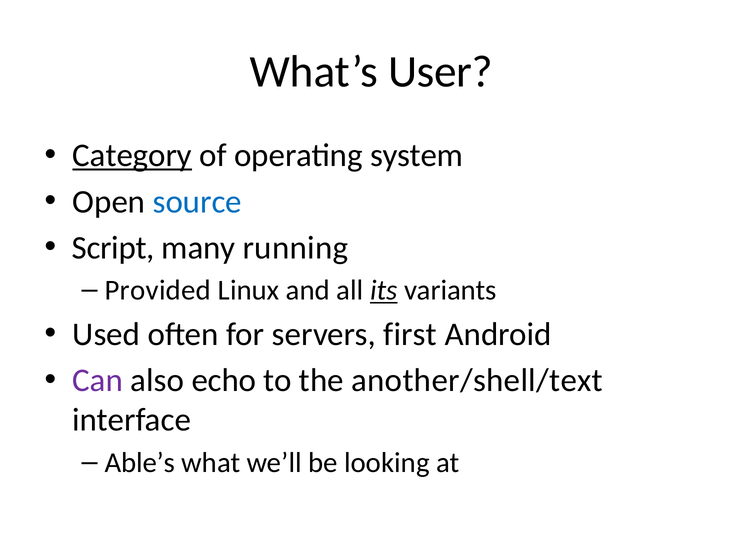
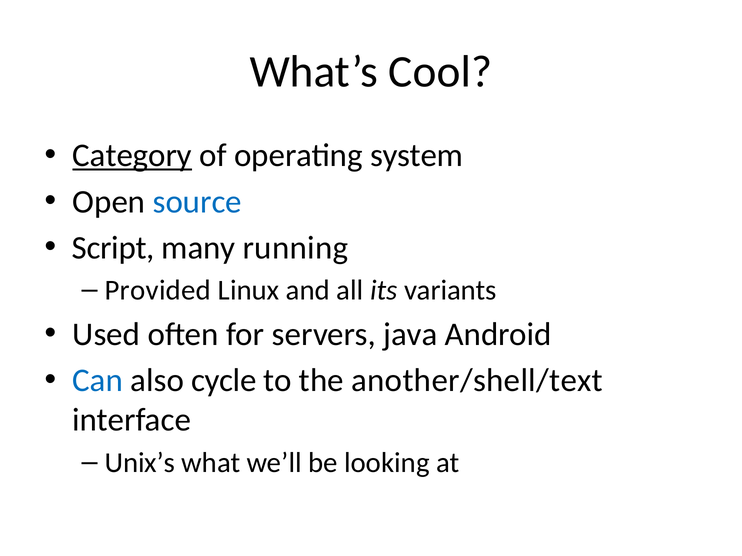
User: User -> Cool
its underline: present -> none
first: first -> java
Can colour: purple -> blue
echo: echo -> cycle
Able’s: Able’s -> Unix’s
